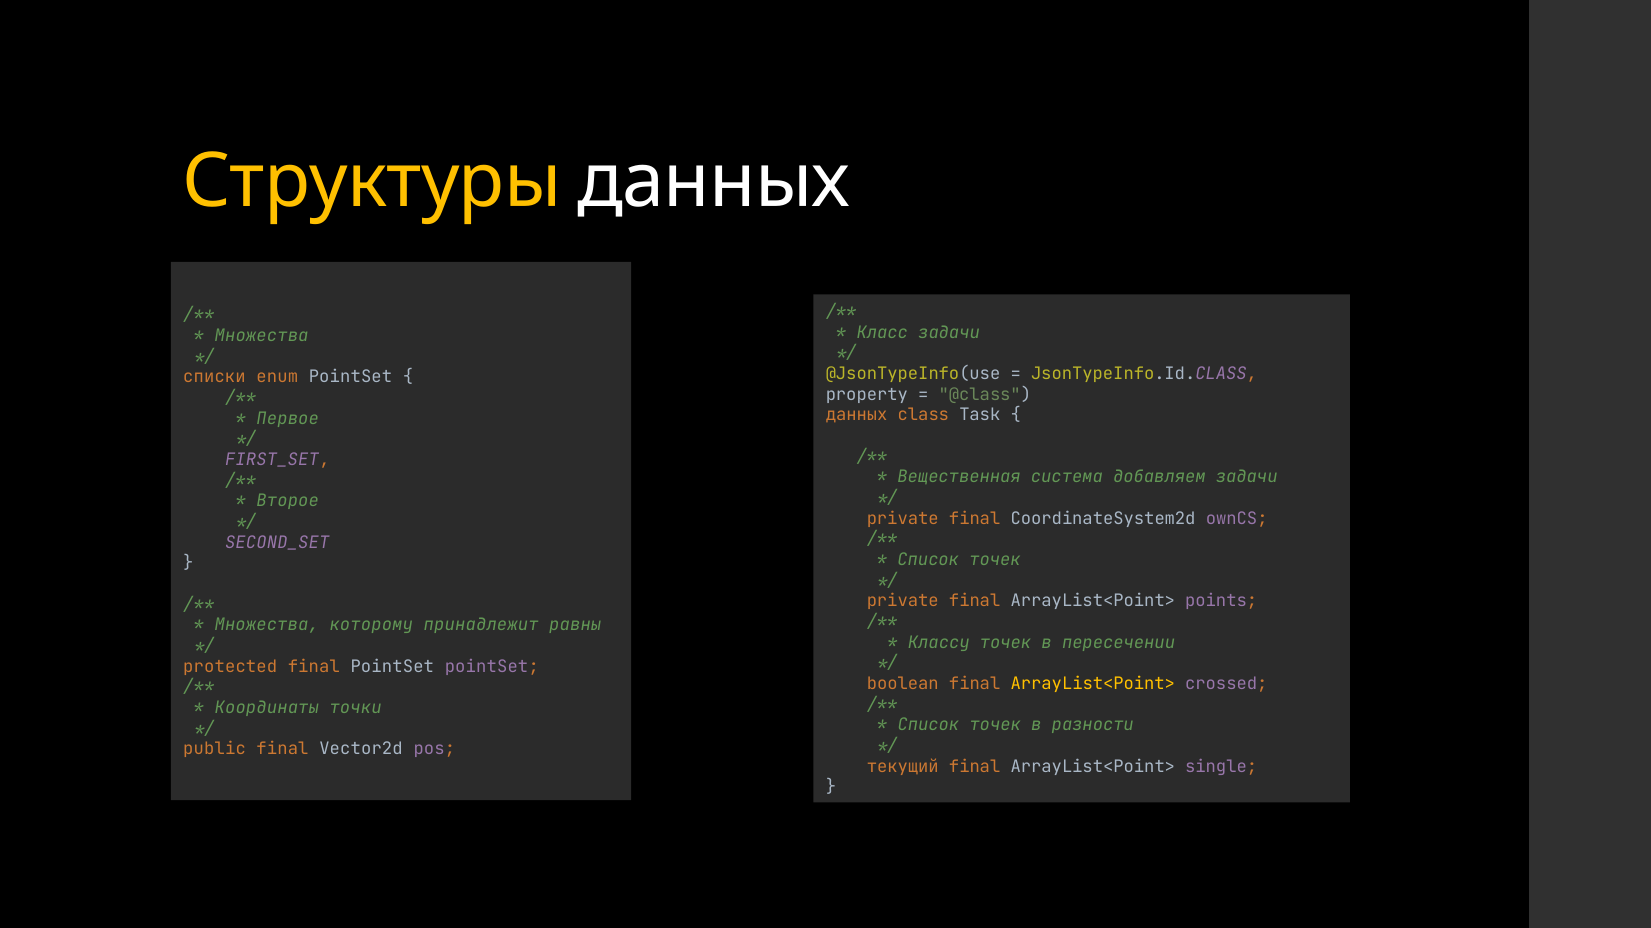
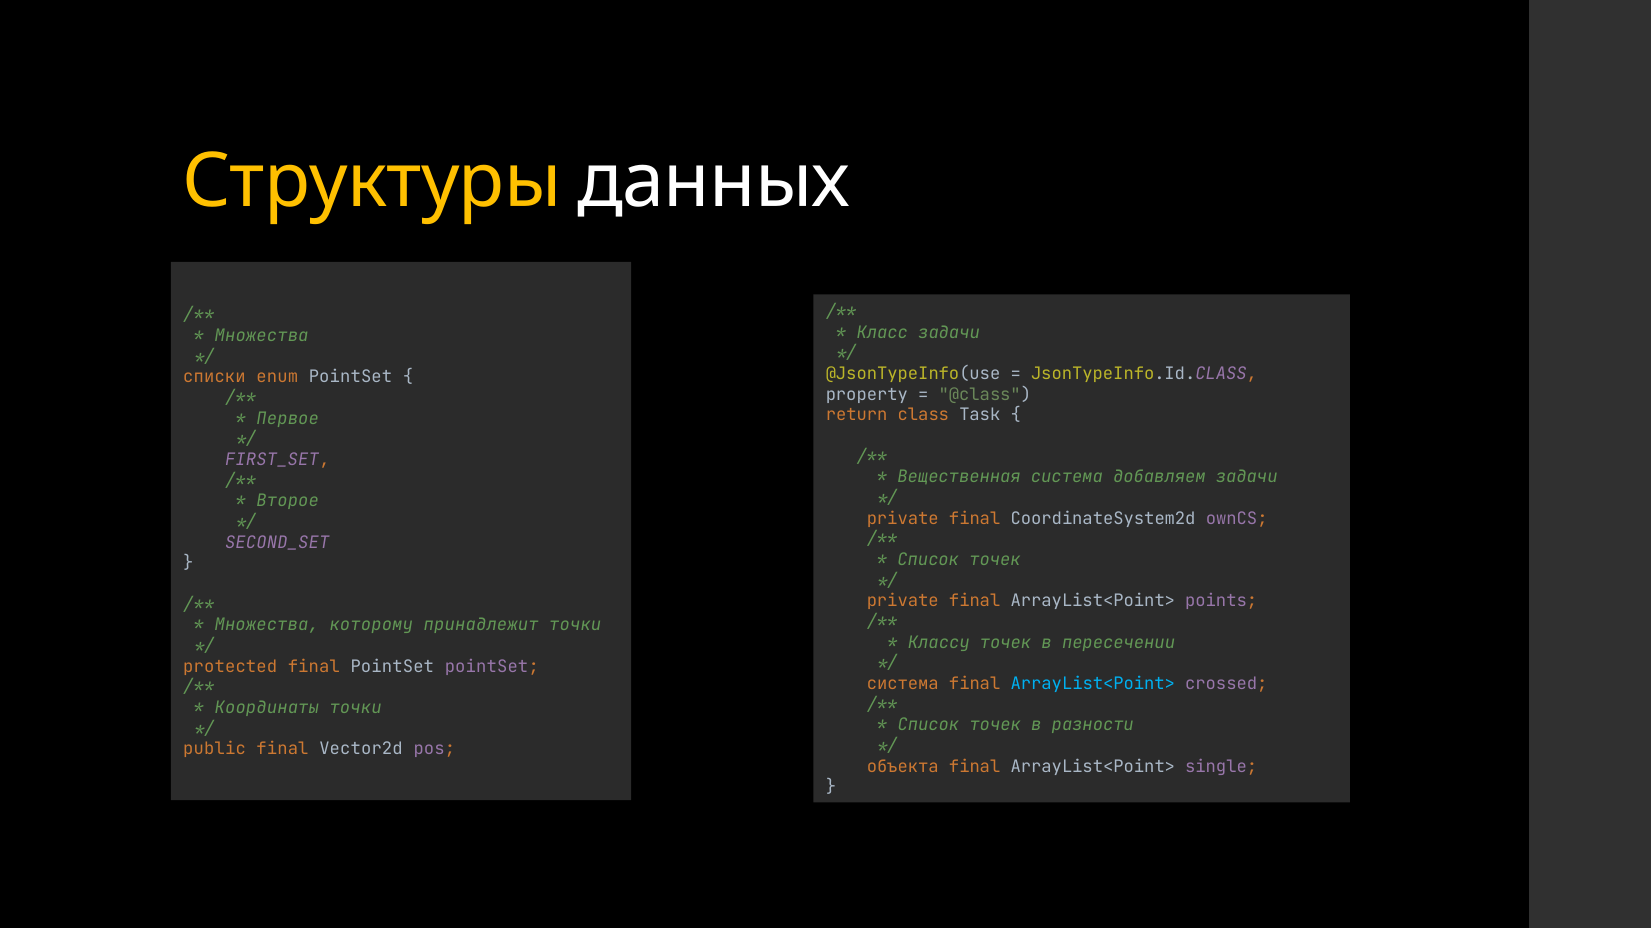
данных at (857, 416): данных -> return
принадлежит равны: равны -> точки
boolean at (903, 684): boolean -> система
ArrayList<Point> at (1093, 684) colour: yellow -> light blue
текущий: текущий -> объекта
